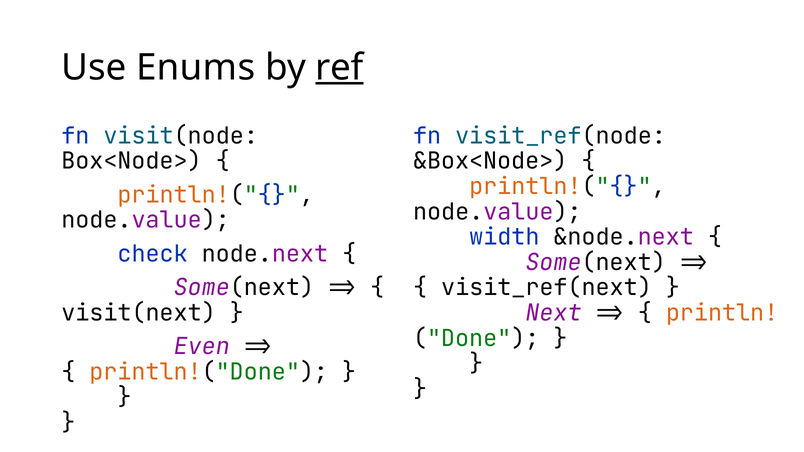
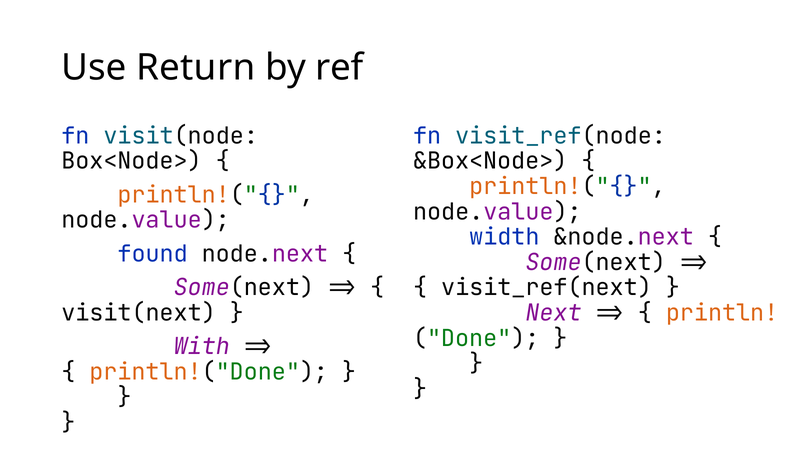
Enums: Enums -> Return
ref underline: present -> none
check: check -> found
Even: Even -> With
